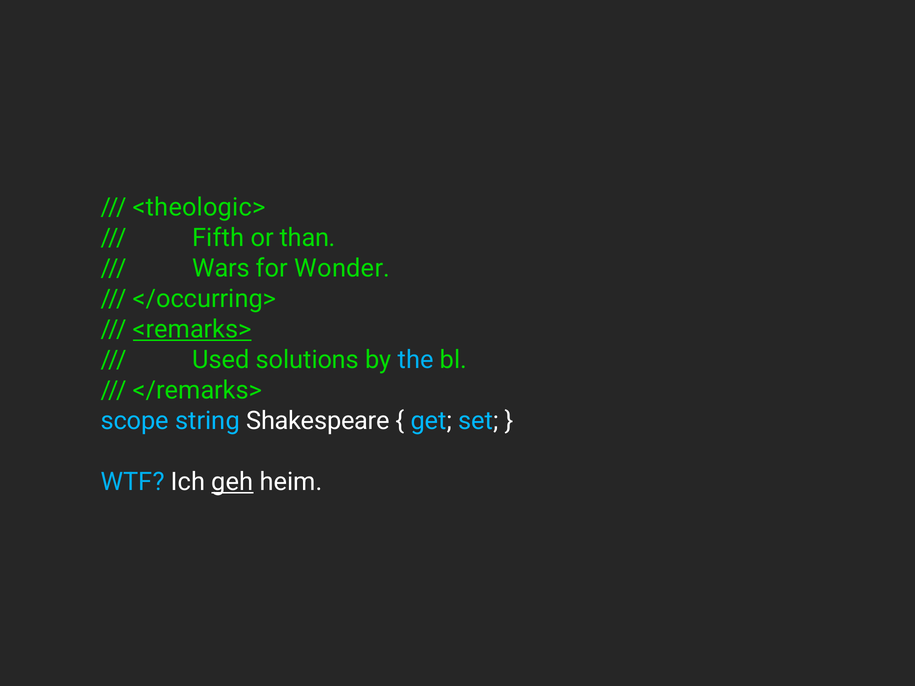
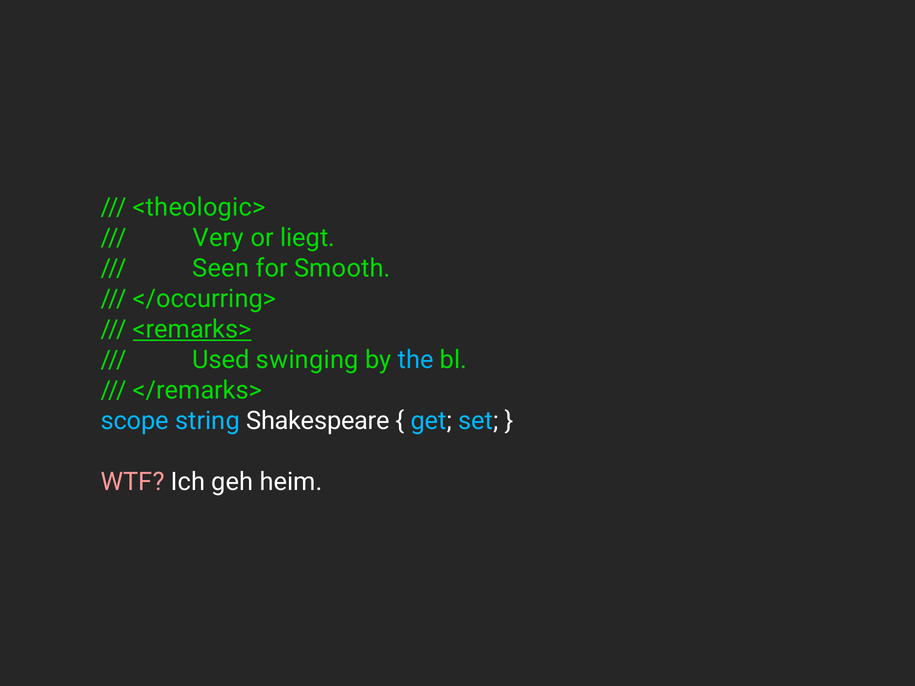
Fifth: Fifth -> Very
than: than -> liegt
Wars: Wars -> Seen
Wonder: Wonder -> Smooth
solutions: solutions -> swinging
WTF colour: light blue -> pink
geh underline: present -> none
